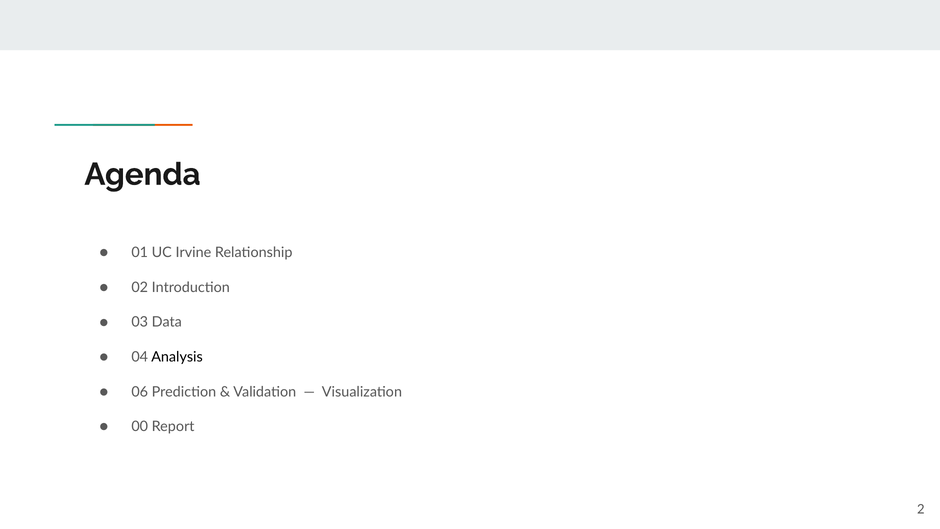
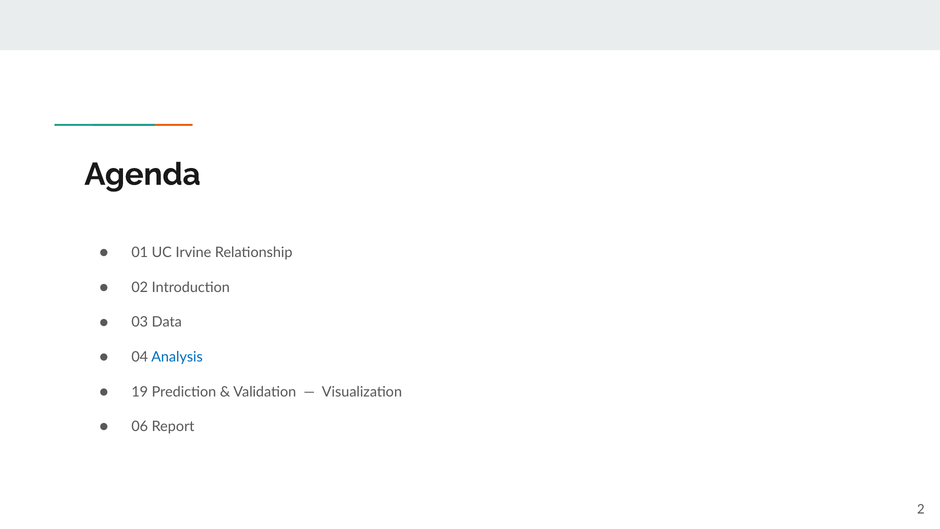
Analysis colour: black -> blue
06: 06 -> 19
00: 00 -> 06
